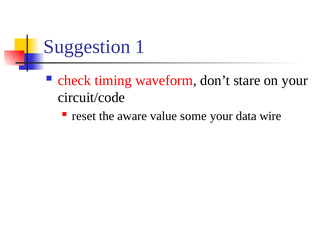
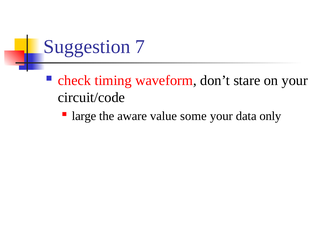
1: 1 -> 7
reset: reset -> large
wire: wire -> only
